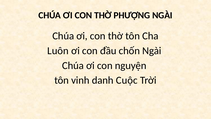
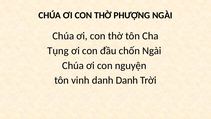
Luôn: Luôn -> Tụng
danh Cuộc: Cuộc -> Danh
